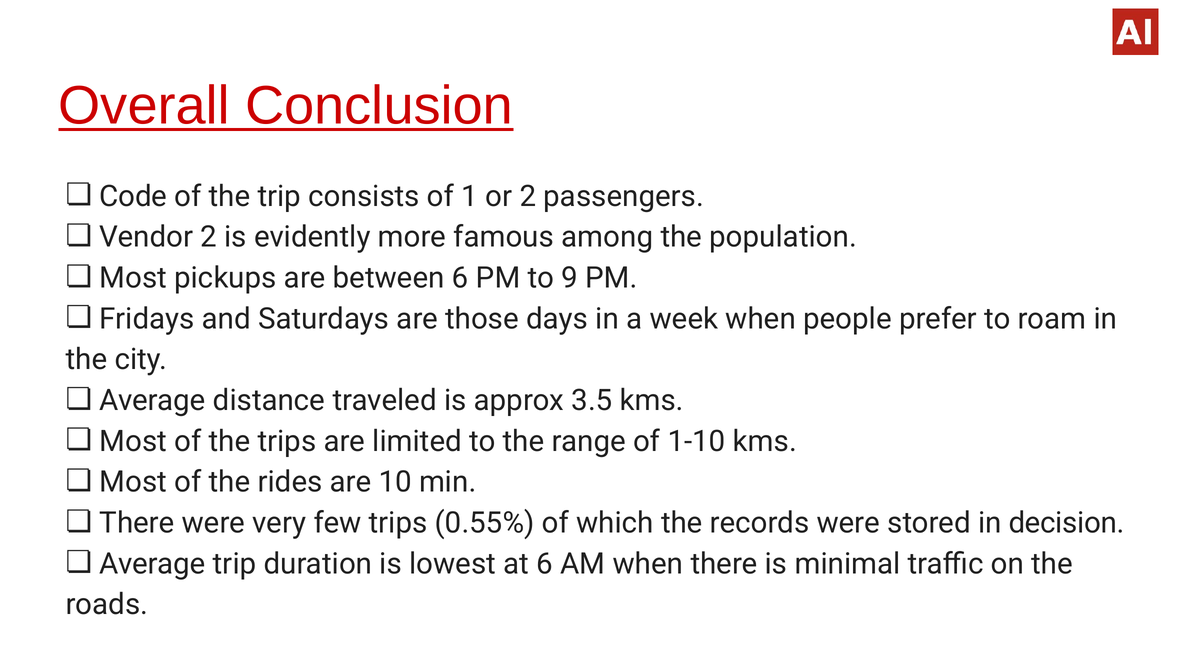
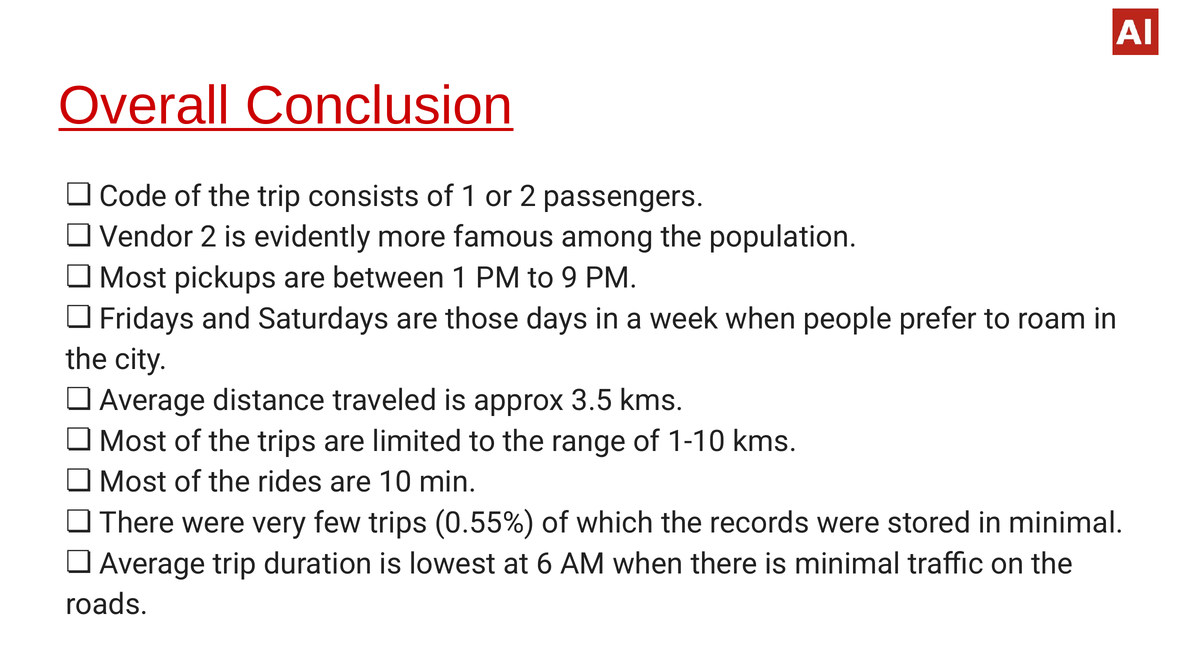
between 6: 6 -> 1
in decision: decision -> minimal
